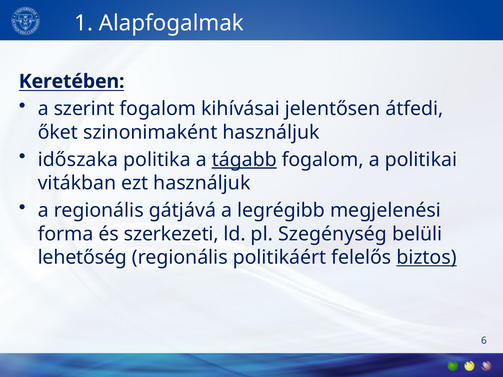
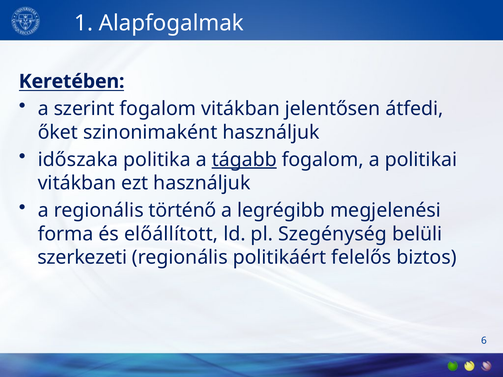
fogalom kihívásai: kihívásai -> vitákban
gátjává: gátjává -> történő
szerkezeti: szerkezeti -> előállított
lehetőség: lehetőség -> szerkezeti
biztos underline: present -> none
